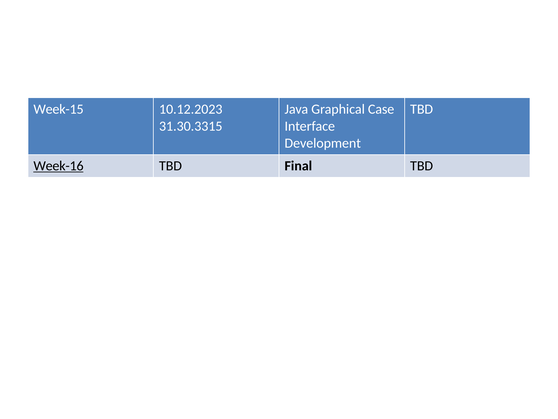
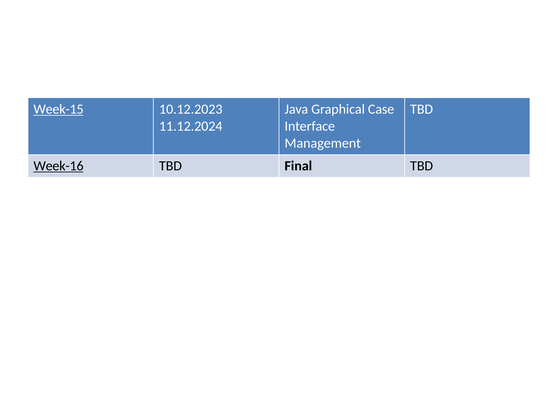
Week-15 underline: none -> present
31.30.3315: 31.30.3315 -> 11.12.2024
Development: Development -> Management
